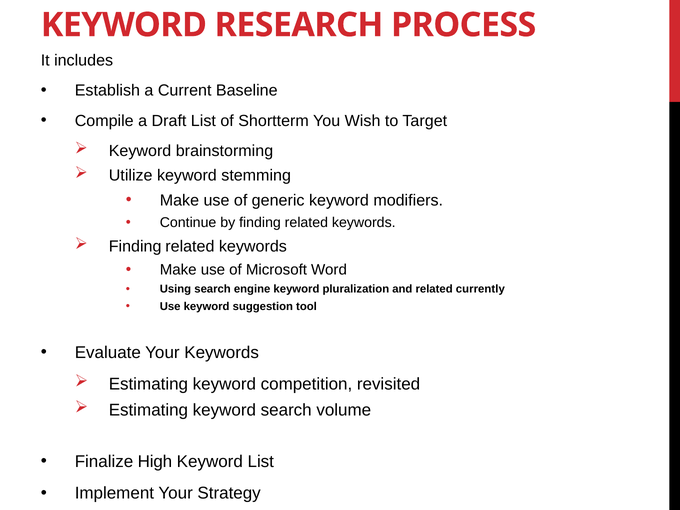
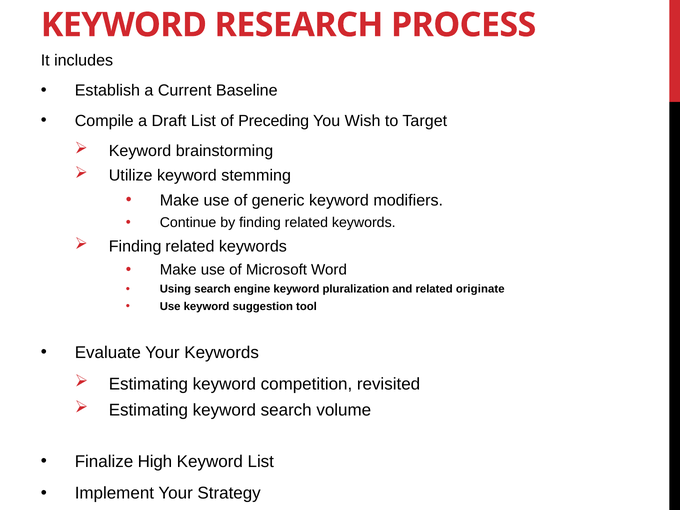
Shortterm: Shortterm -> Preceding
currently: currently -> originate
